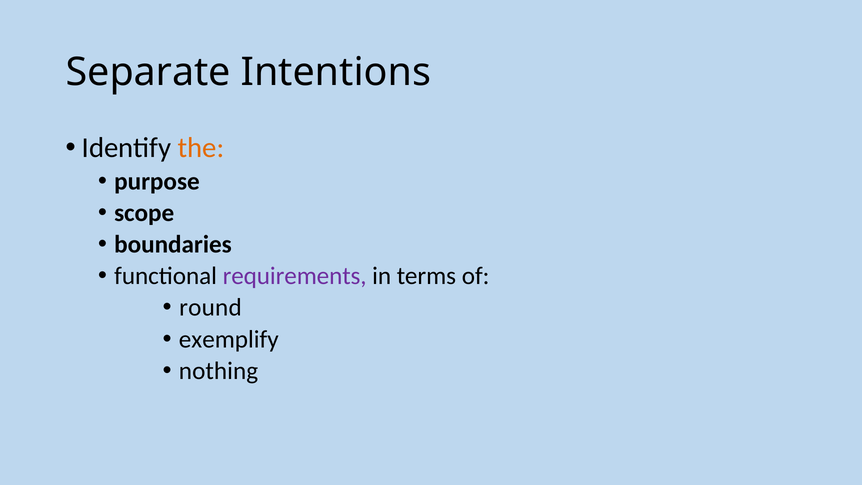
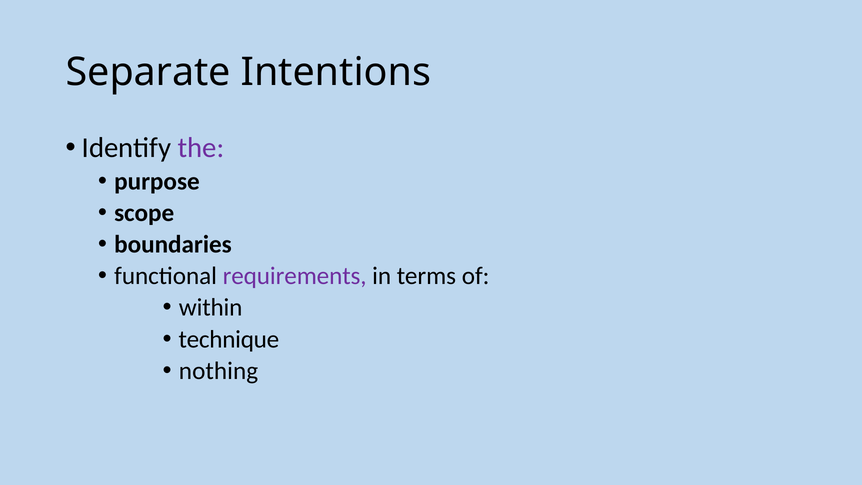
the colour: orange -> purple
round: round -> within
exemplify: exemplify -> technique
